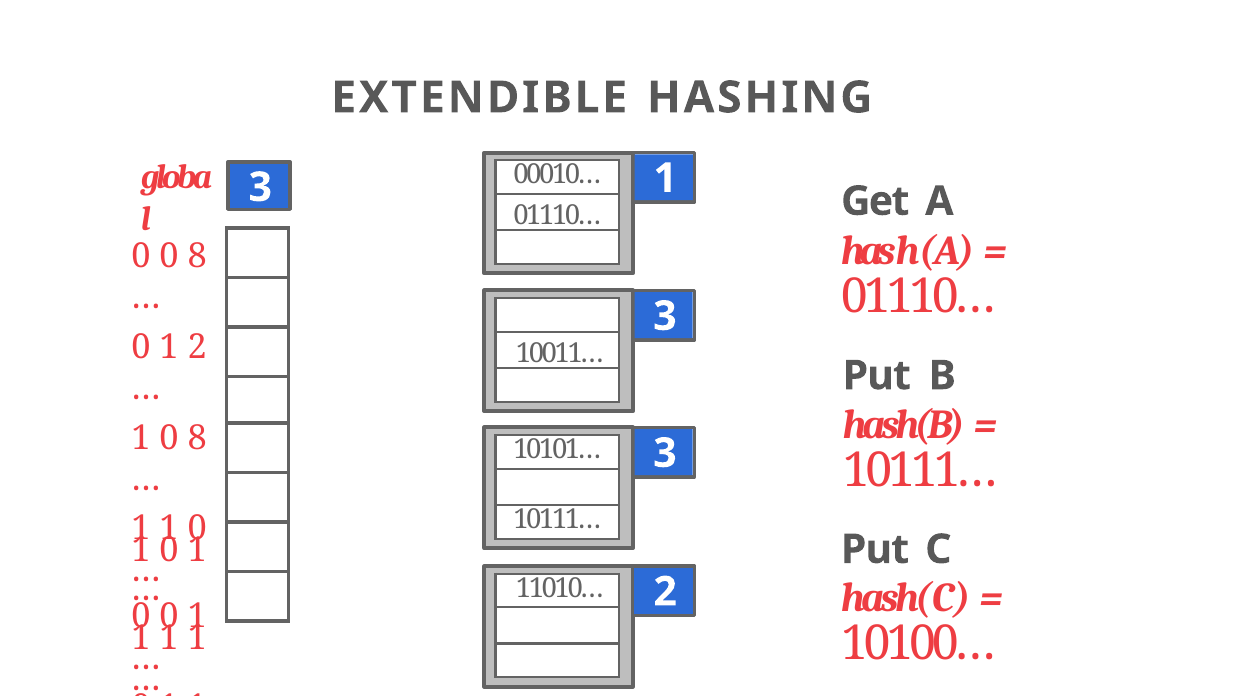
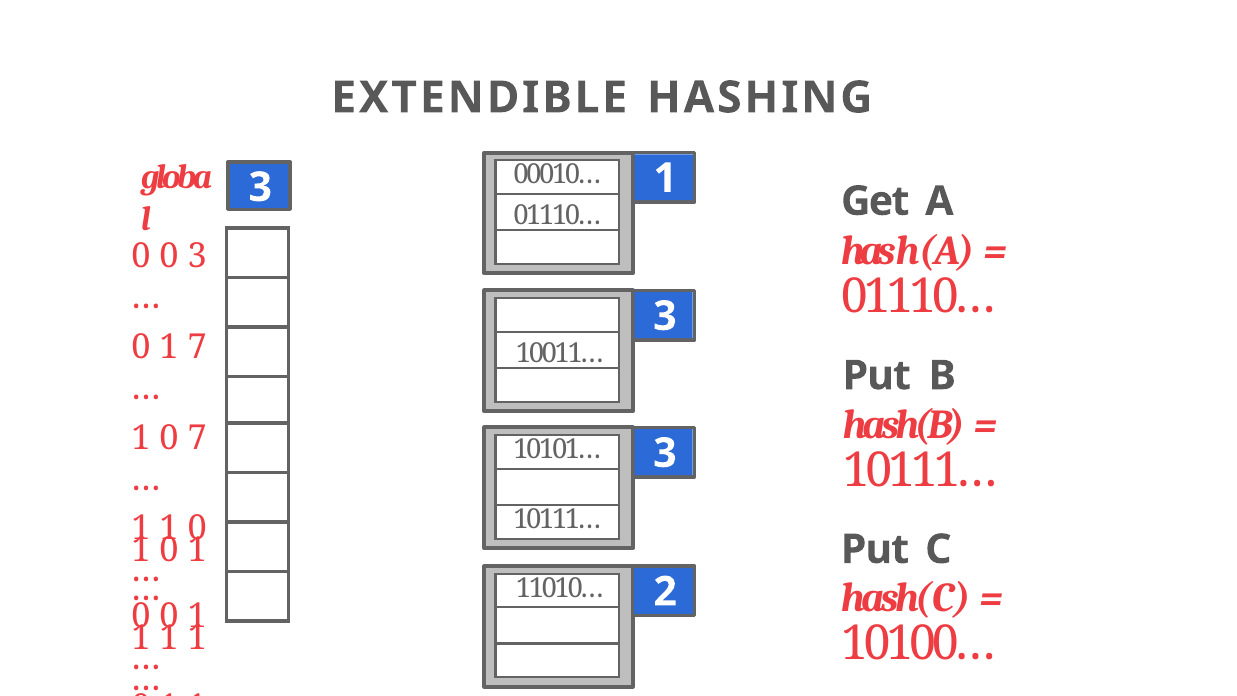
0 0 8: 8 -> 3
1 2: 2 -> 7
1 0 8: 8 -> 7
